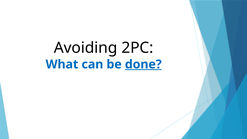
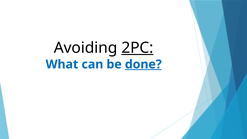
2PC underline: none -> present
